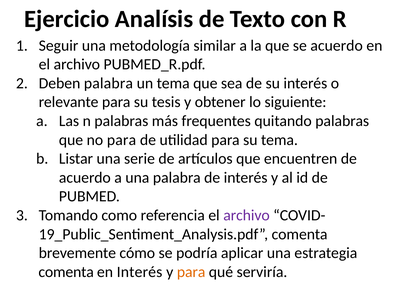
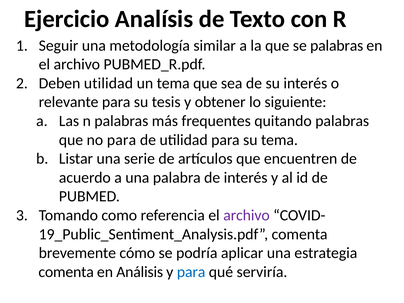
se acuerdo: acuerdo -> palabras
Deben palabra: palabra -> utilidad
en Interés: Interés -> Análisis
para at (191, 272) colour: orange -> blue
